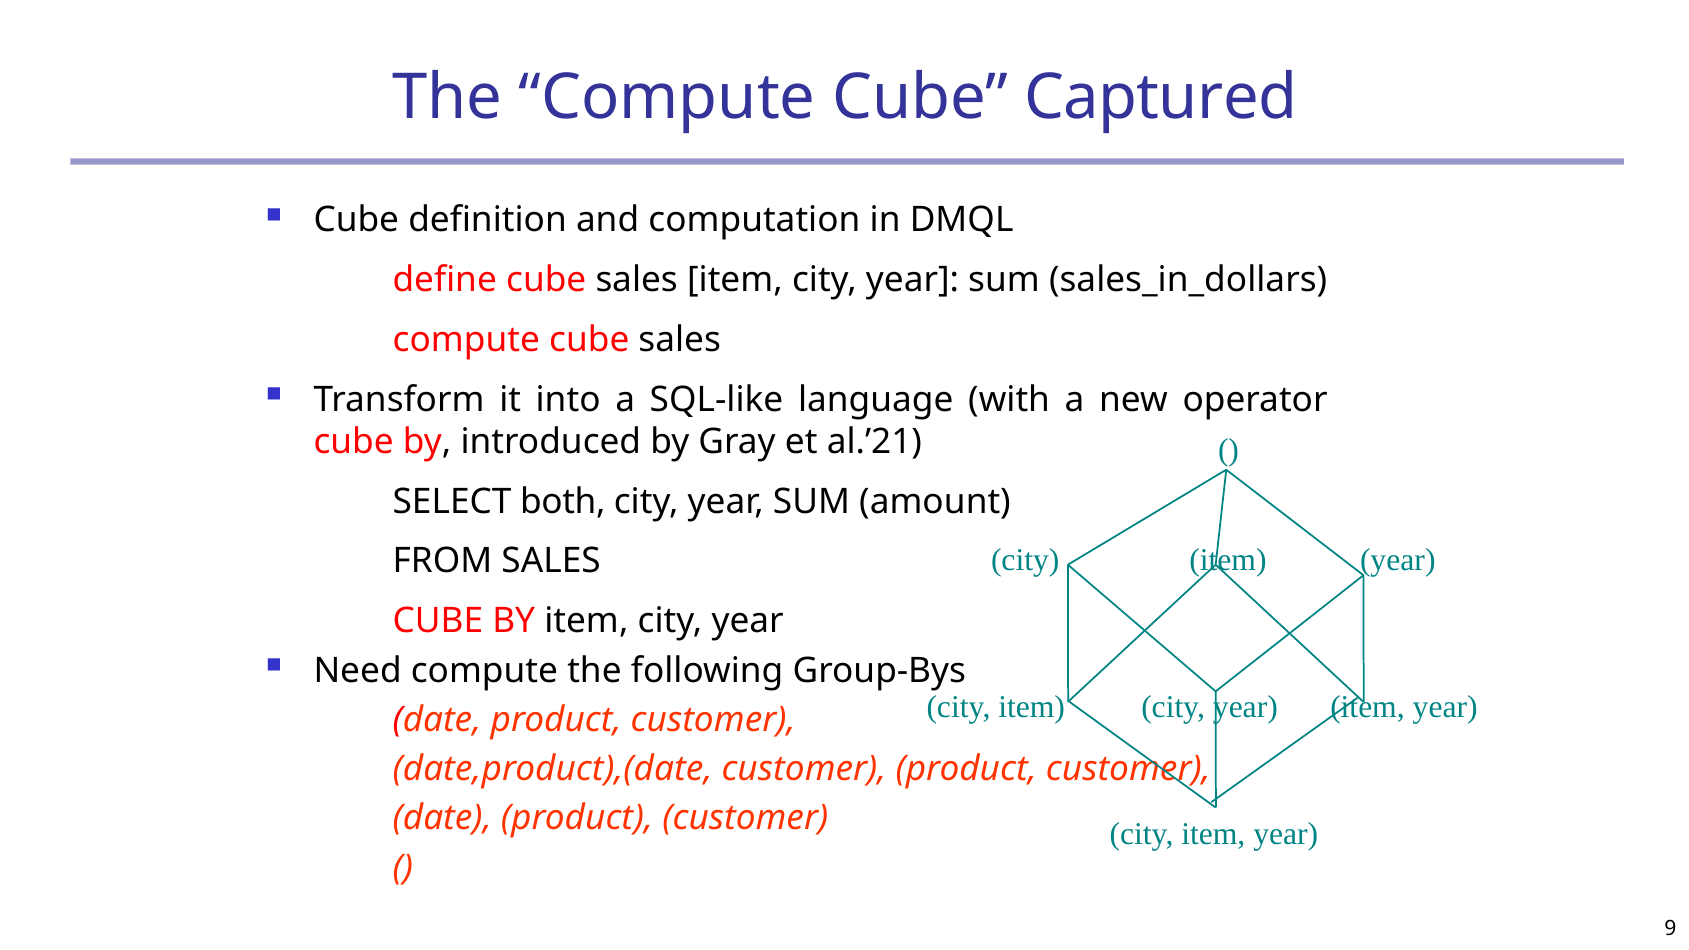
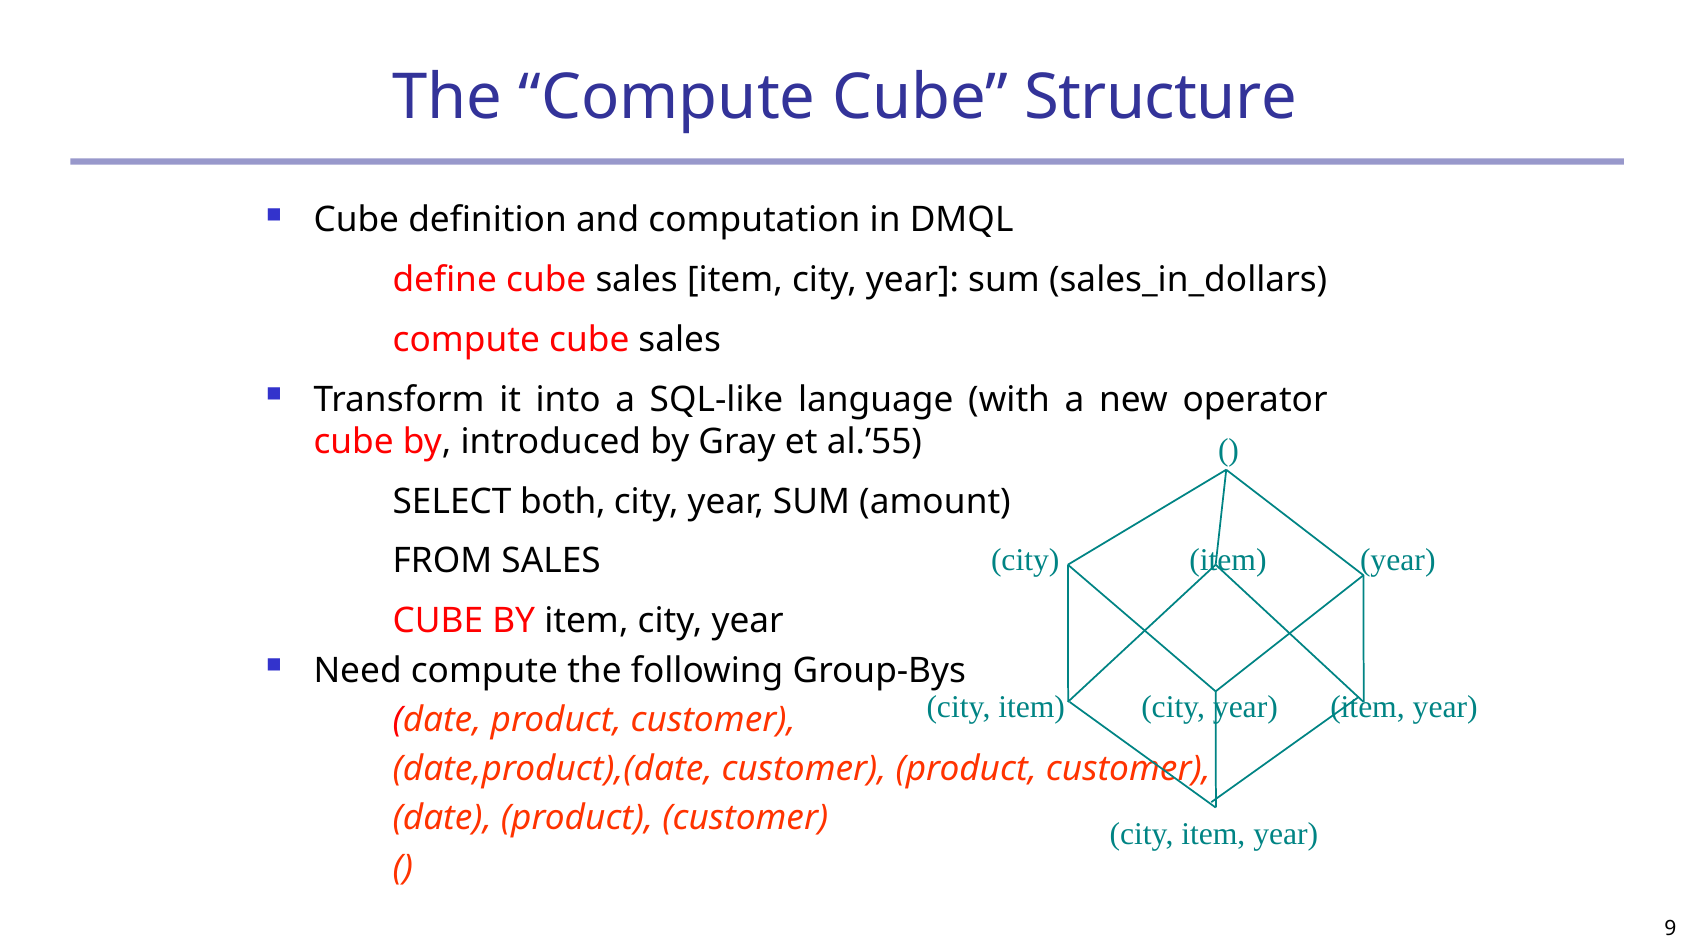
Captured: Captured -> Structure
al.’21: al.’21 -> al.’55
